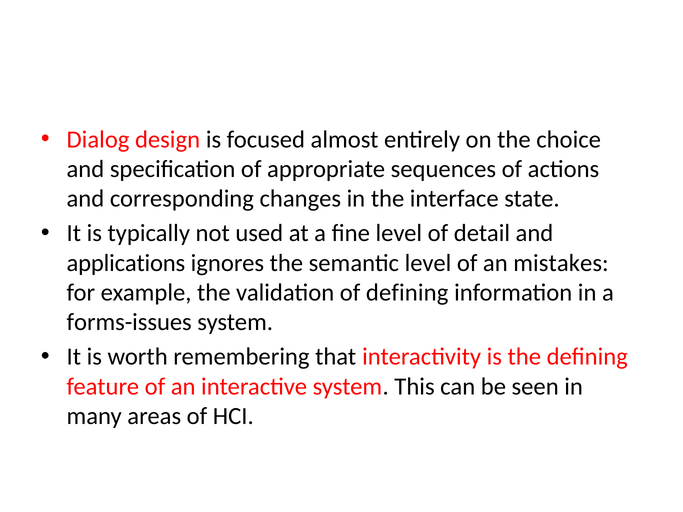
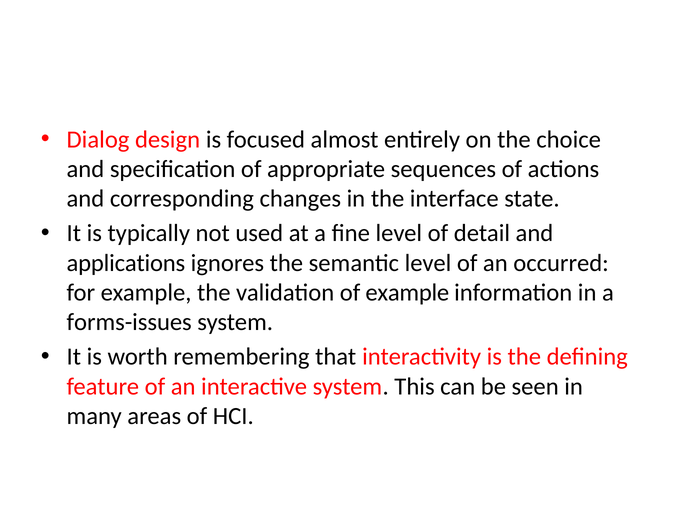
mistakes: mistakes -> occurred
of defining: defining -> example
